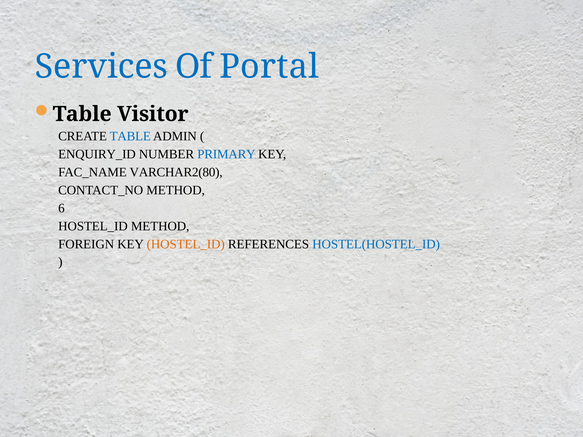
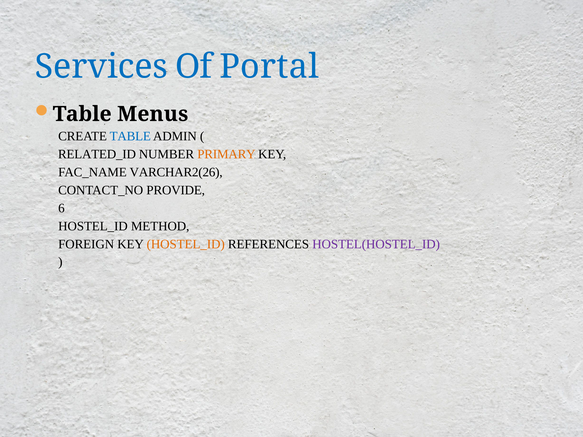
Visitor: Visitor -> Menus
ENQUIRY_ID: ENQUIRY_ID -> RELATED_ID
PRIMARY colour: blue -> orange
VARCHAR2(80: VARCHAR2(80 -> VARCHAR2(26
CONTACT_NO METHOD: METHOD -> PROVIDE
HOSTEL(HOSTEL_ID colour: blue -> purple
